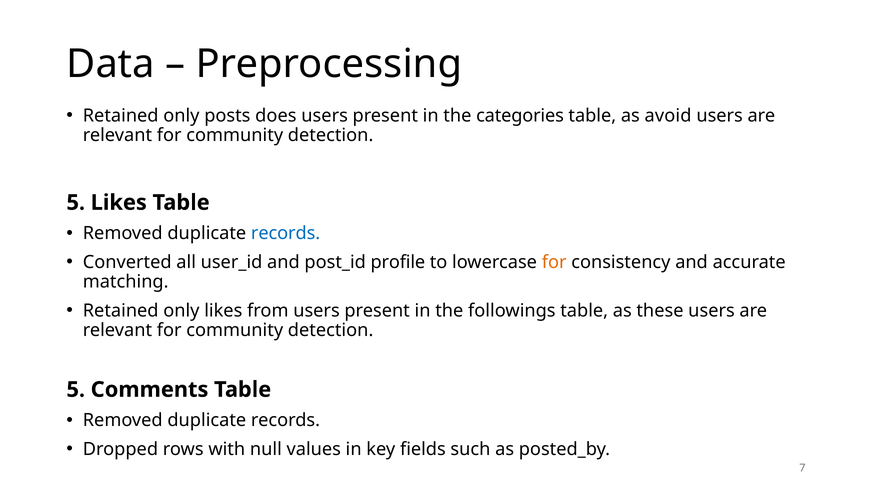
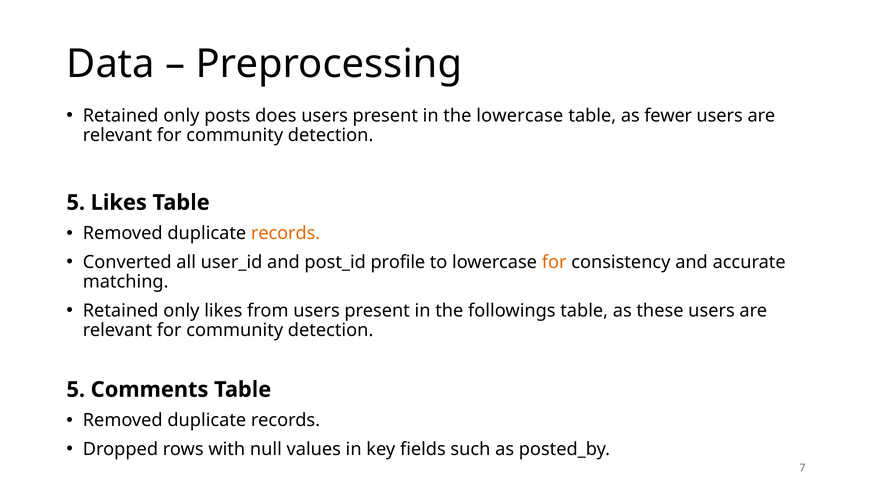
the categories: categories -> lowercase
avoid: avoid -> fewer
records at (286, 233) colour: blue -> orange
